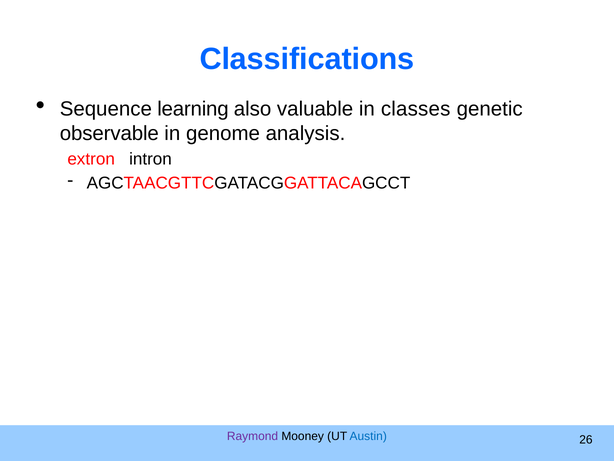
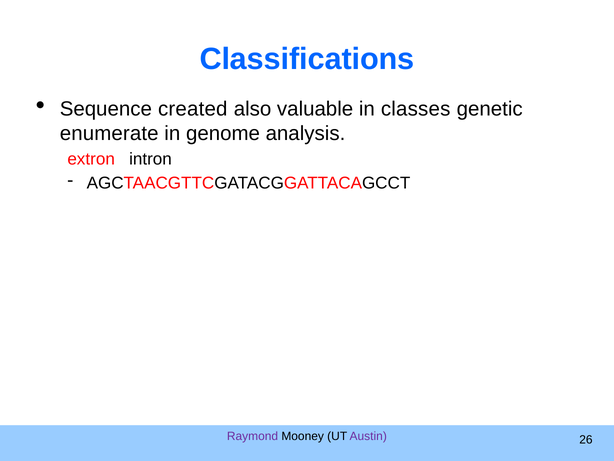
learning: learning -> created
observable: observable -> enumerate
Austin colour: blue -> purple
